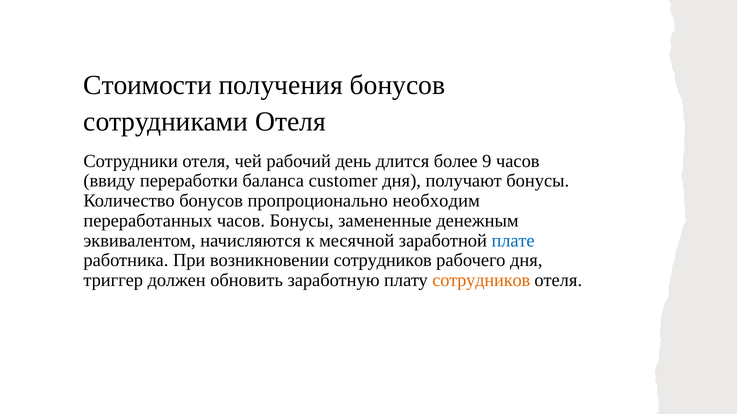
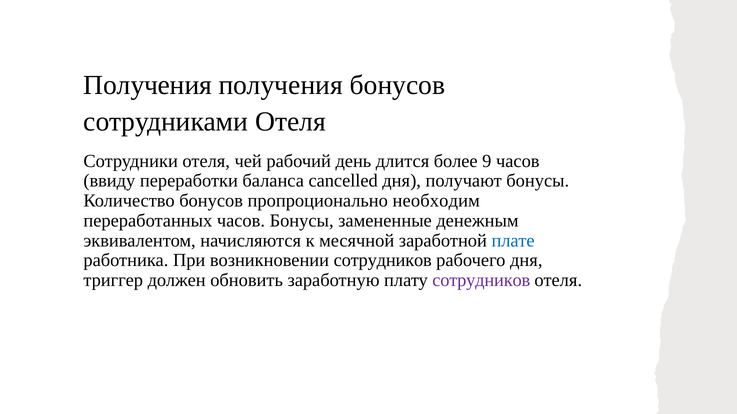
Стоимости at (148, 85): Стоимости -> Получения
customer: customer -> cancelled
сотрудников at (481, 281) colour: orange -> purple
